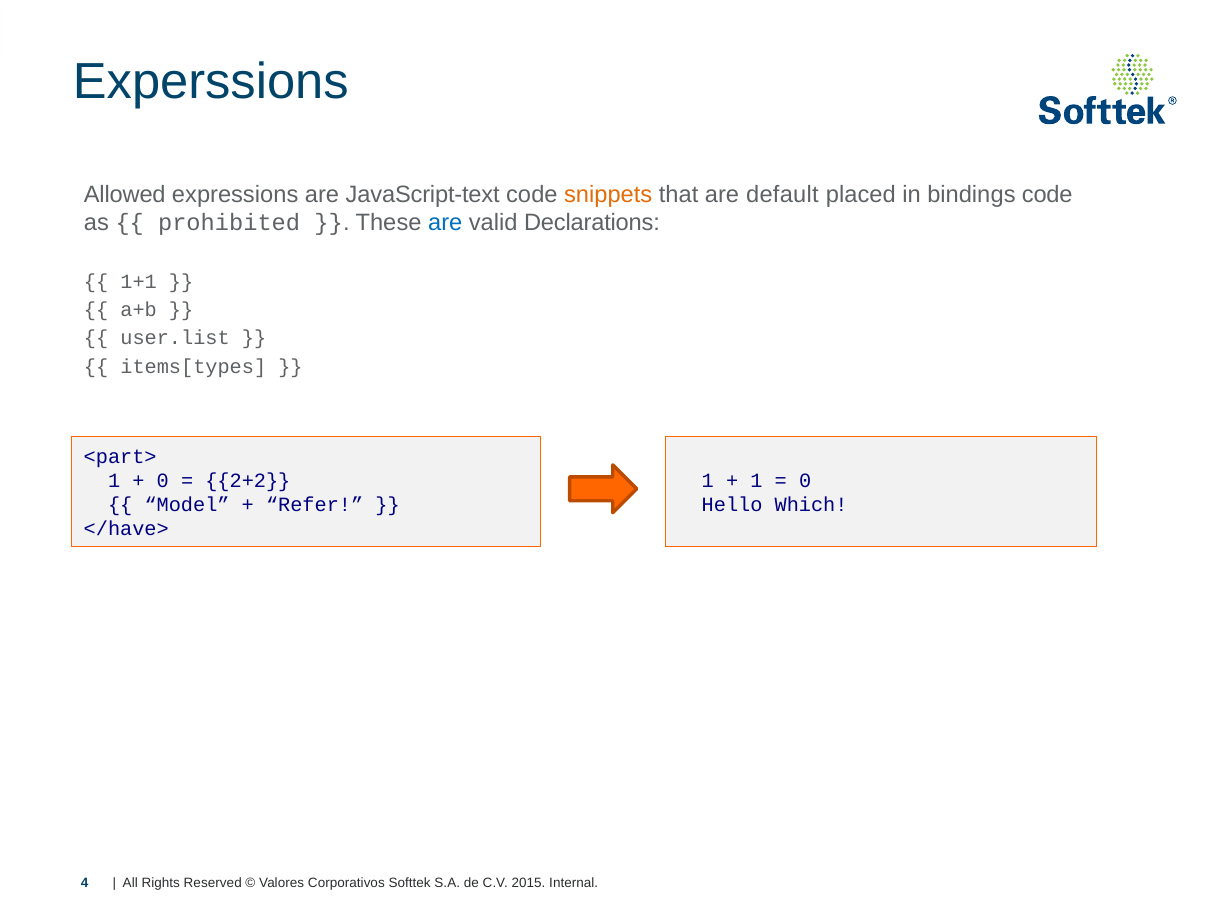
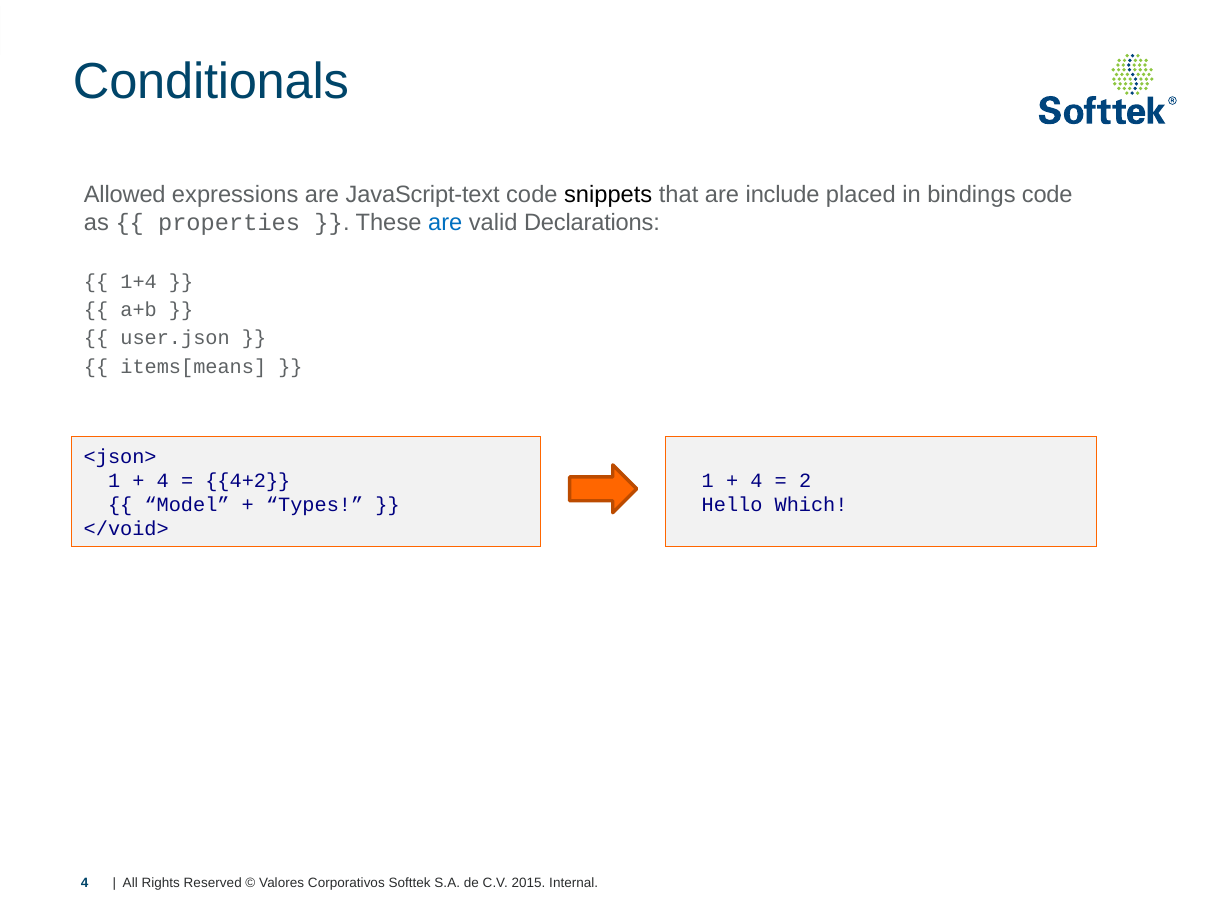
Experssions: Experssions -> Conditionals
snippets colour: orange -> black
default: default -> include
prohibited: prohibited -> properties
1+1: 1+1 -> 1+4
user.list: user.list -> user.json
items[types: items[types -> items[means
<part>: <part> -> <json>
0 at (163, 481): 0 -> 4
2+2: 2+2 -> 4+2
1 at (756, 481): 1 -> 4
0 at (805, 481): 0 -> 2
Refer: Refer -> Types
</have>: </have> -> </void>
